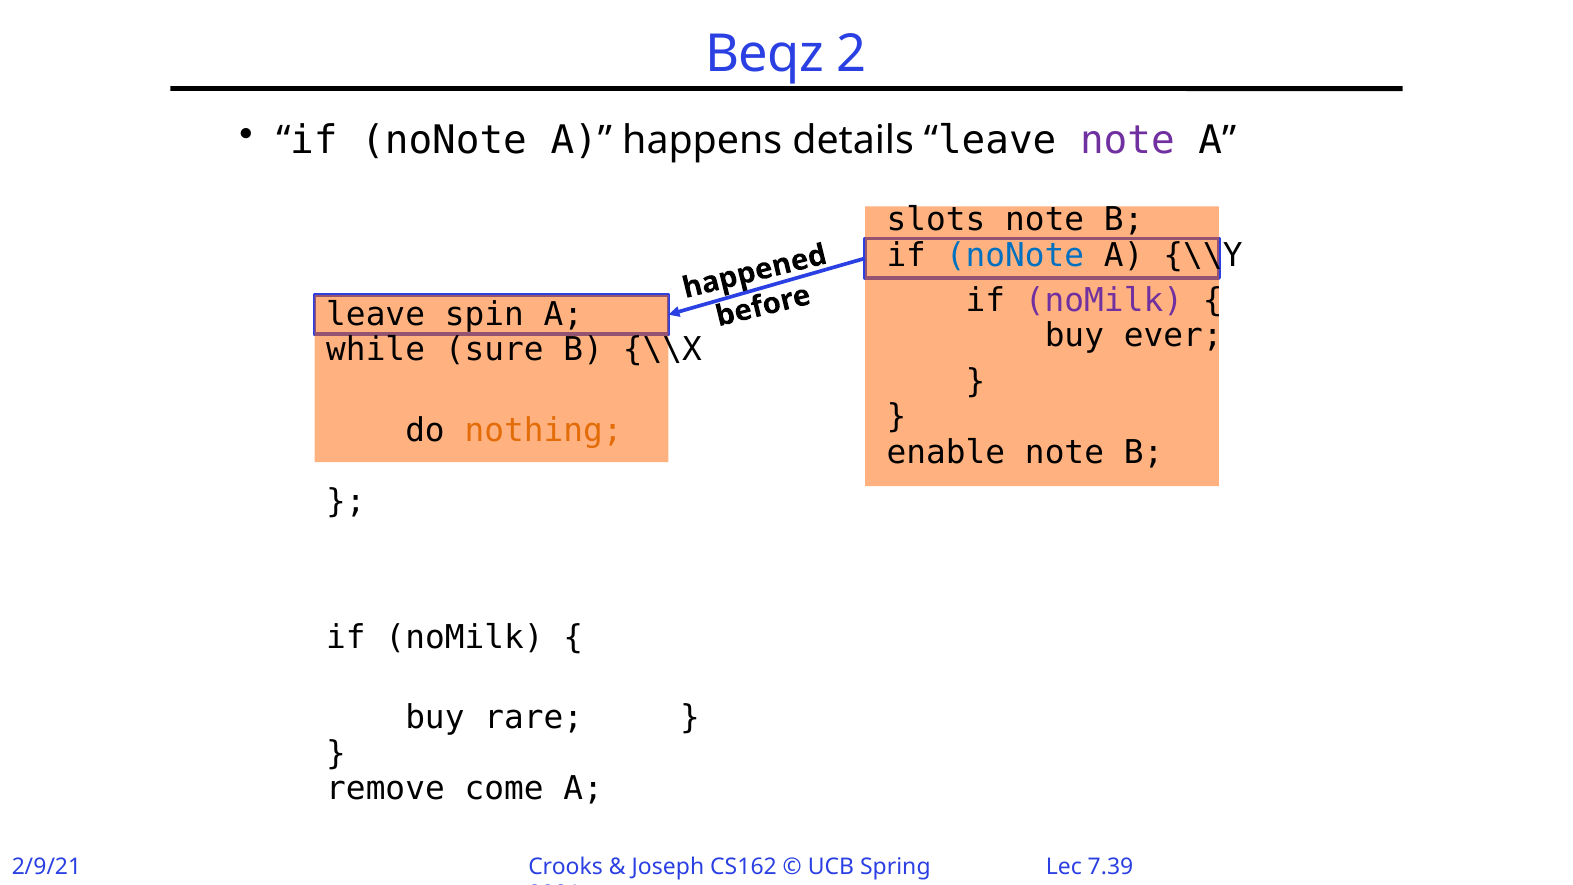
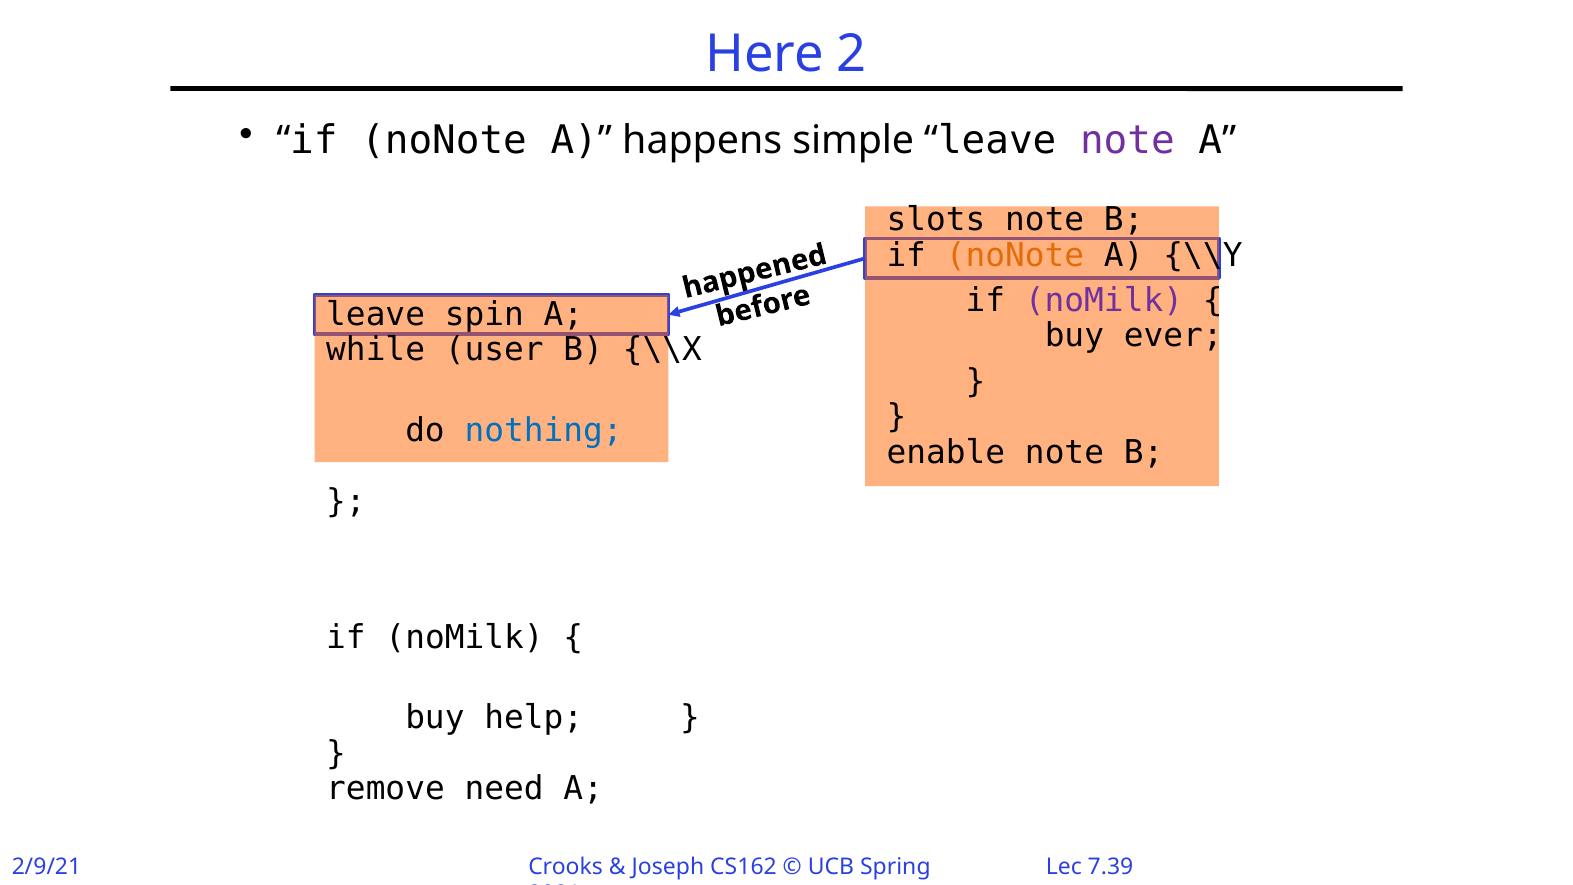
Beqz: Beqz -> Here
details: details -> simple
noNote at (1015, 255) colour: blue -> orange
sure: sure -> user
nothing colour: orange -> blue
rare: rare -> help
come: come -> need
